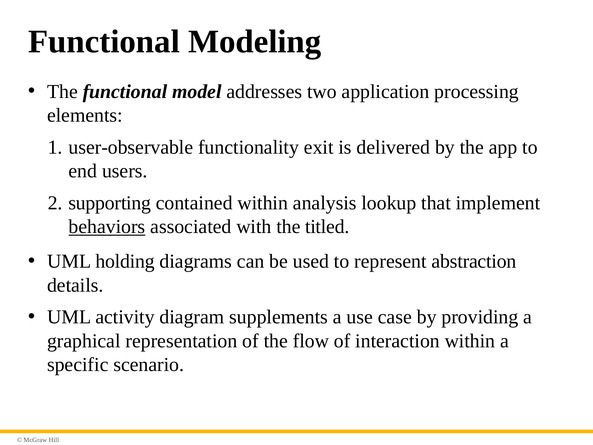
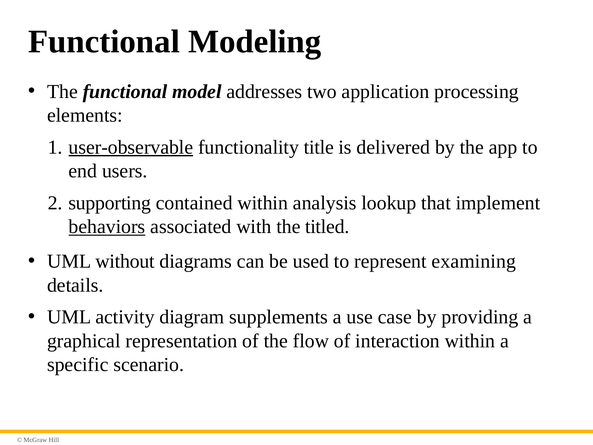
user-observable underline: none -> present
exit: exit -> title
holding: holding -> without
abstraction: abstraction -> examining
